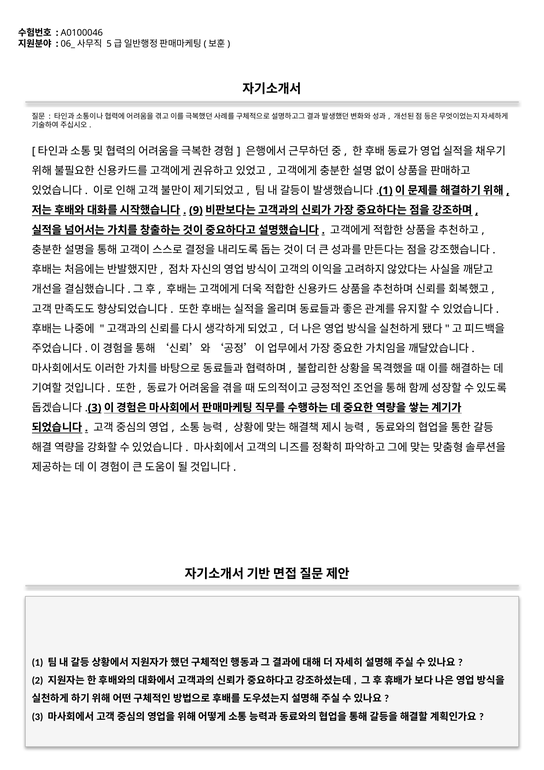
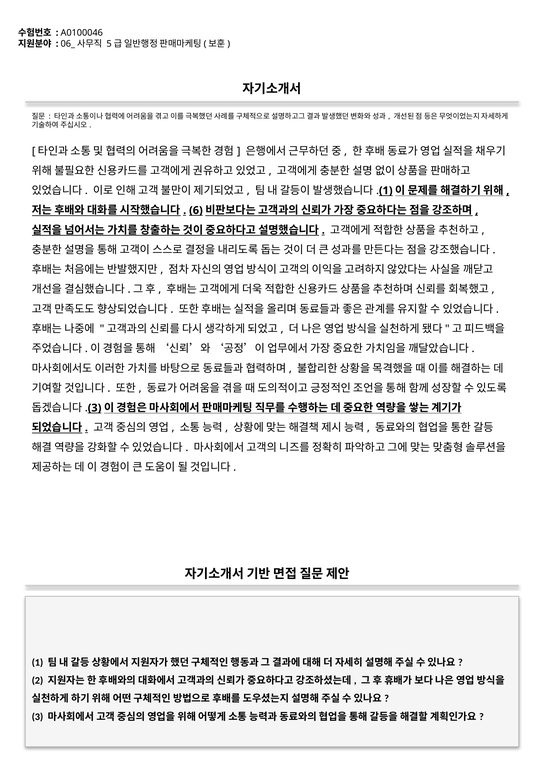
9: 9 -> 6
